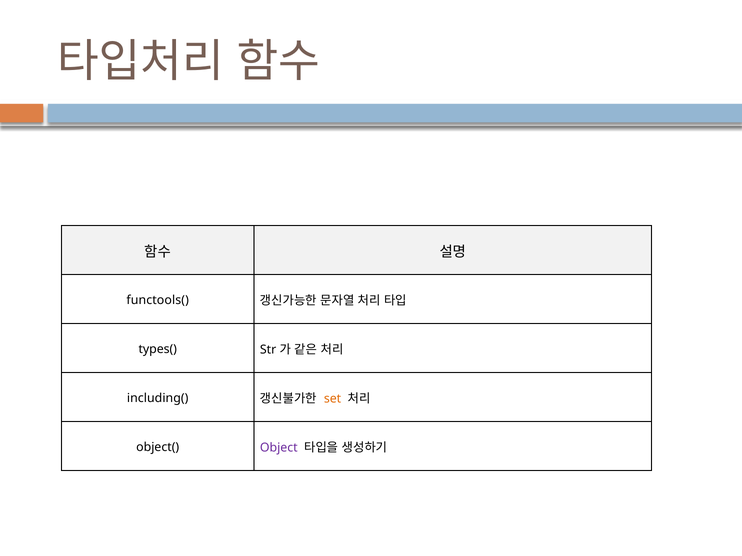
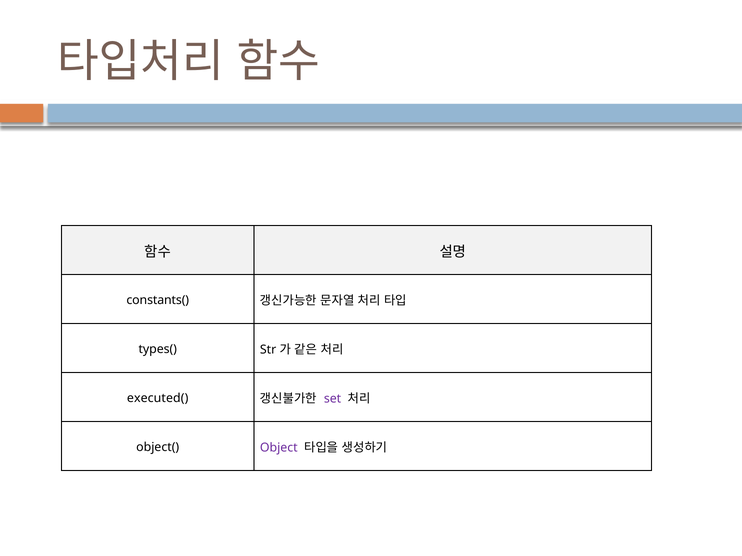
functools(: functools( -> constants(
including(: including( -> executed(
set colour: orange -> purple
